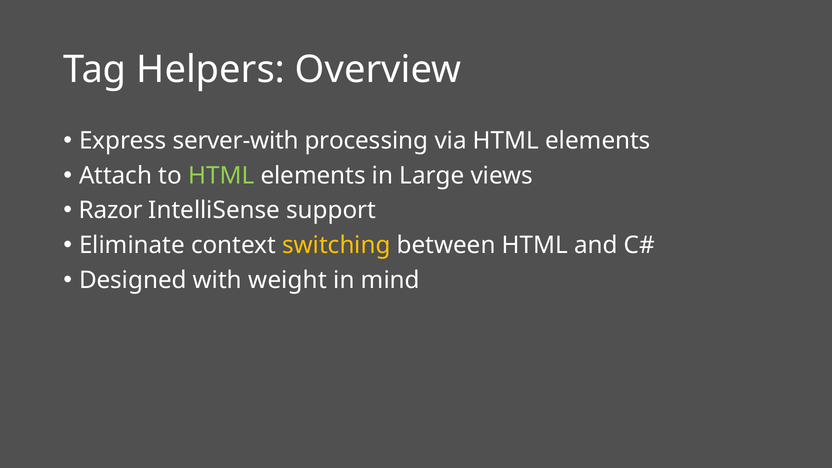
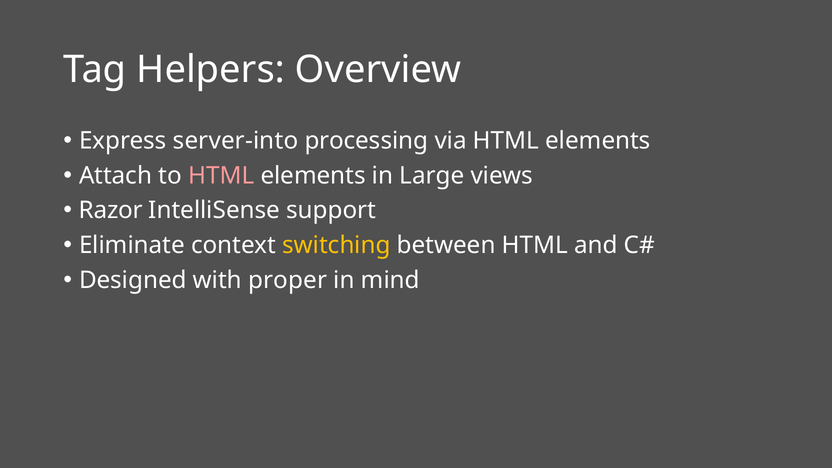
server-with: server-with -> server-into
HTML at (221, 176) colour: light green -> pink
weight: weight -> proper
